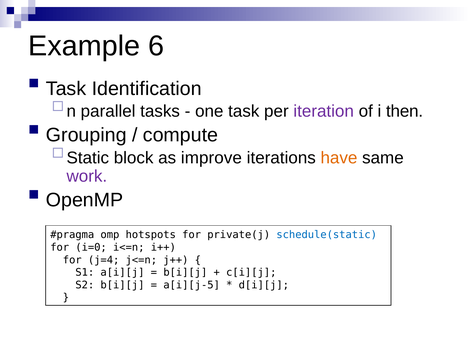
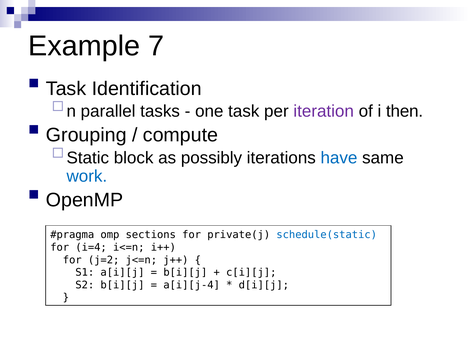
6: 6 -> 7
improve: improve -> possibly
have colour: orange -> blue
work colour: purple -> blue
hotspots: hotspots -> sections
i=0: i=0 -> i=4
j=4: j=4 -> j=2
a[i][j-5: a[i][j-5 -> a[i][j-4
